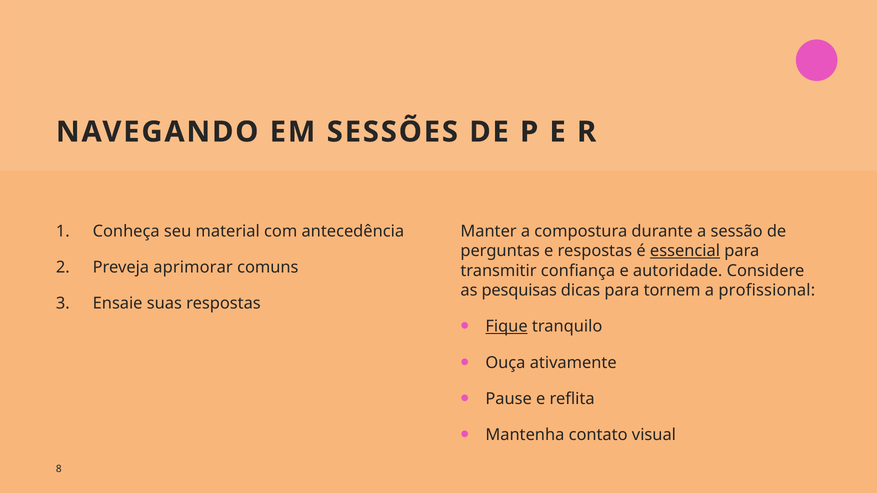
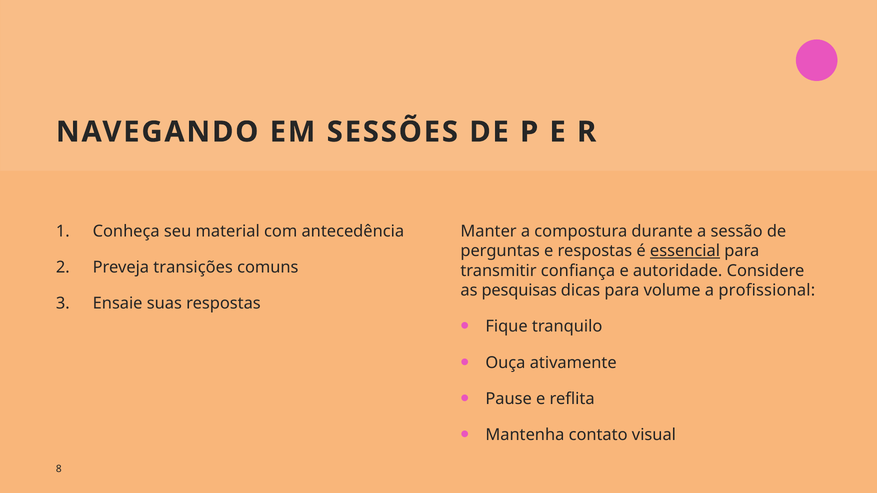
aprimorar: aprimorar -> transições
tornem: tornem -> volume
Fique underline: present -> none
